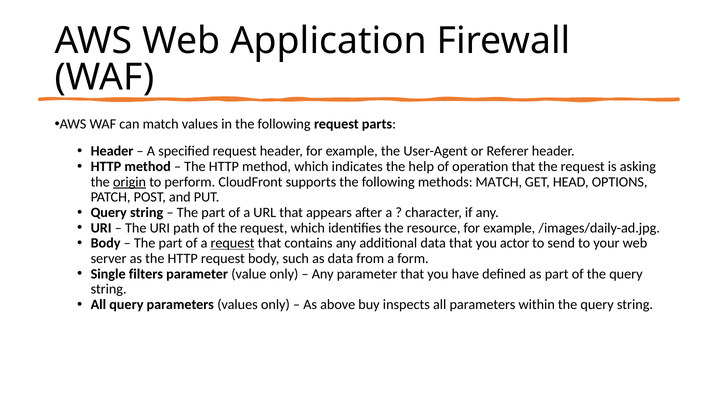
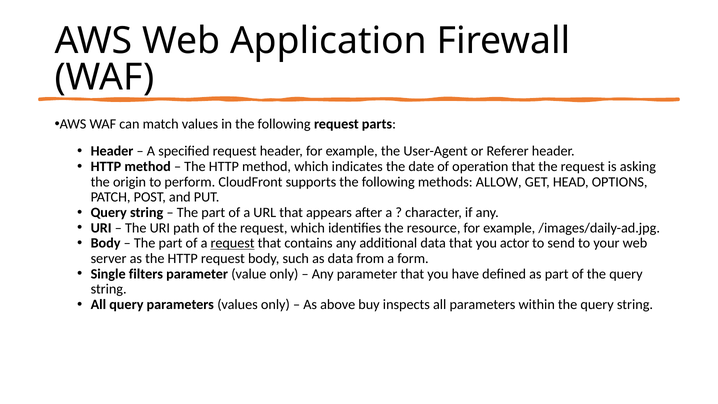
help: help -> date
origin underline: present -> none
methods MATCH: MATCH -> ALLOW
